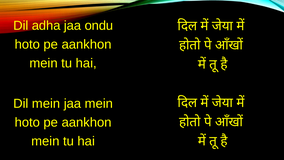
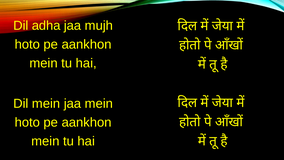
ondu: ondu -> mujh
